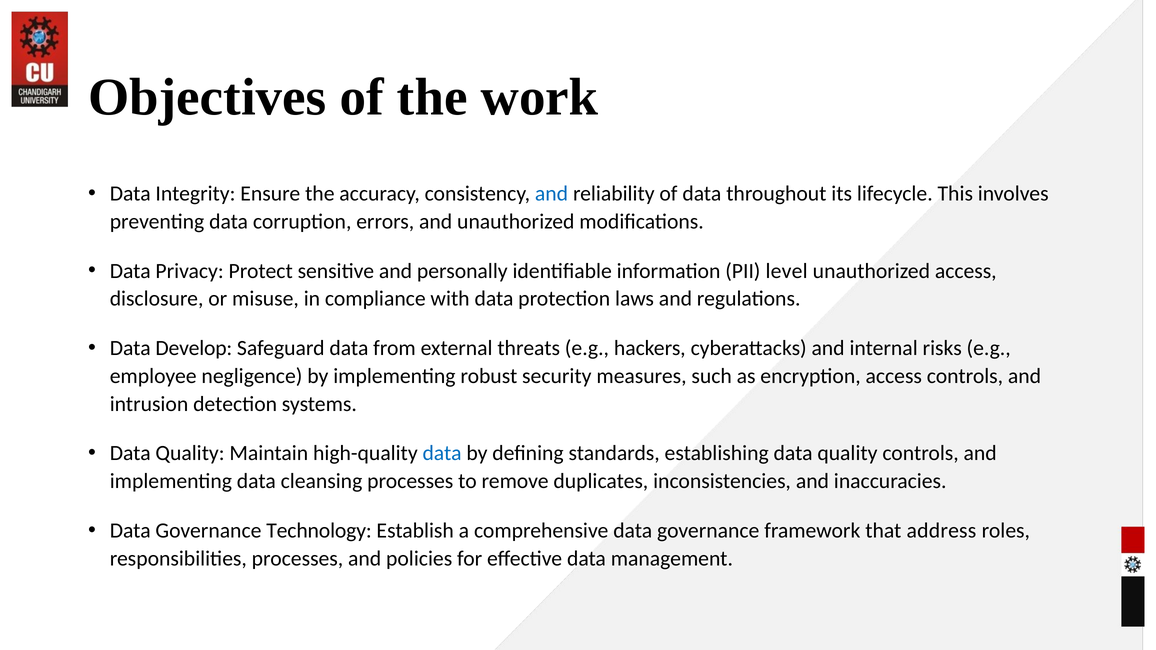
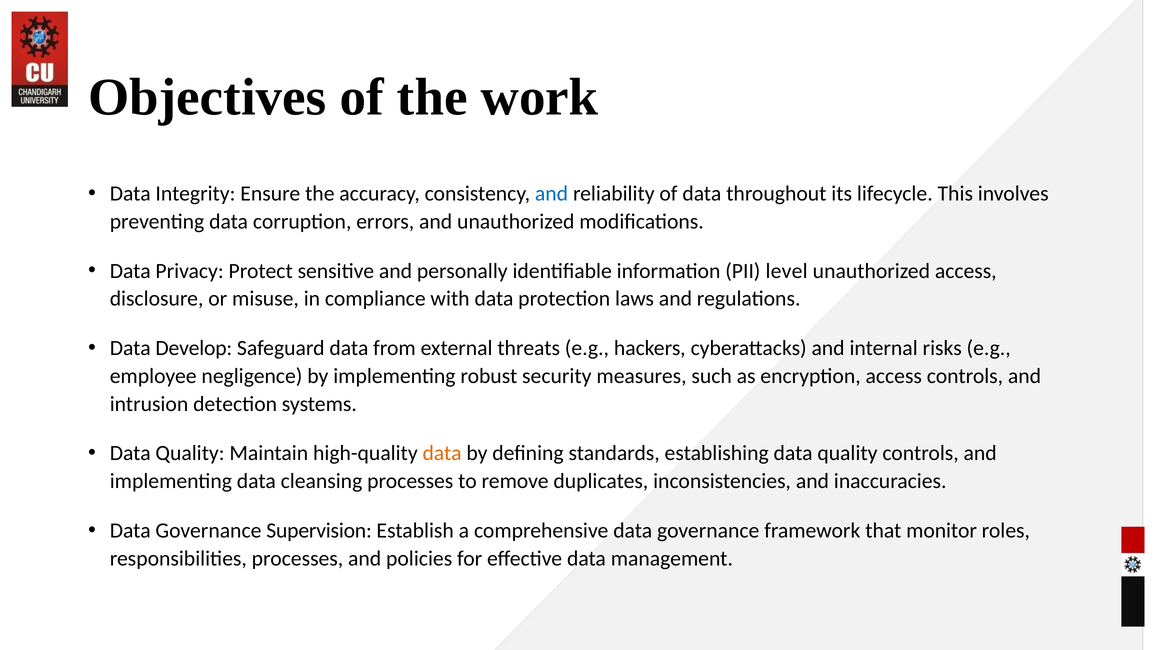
data at (442, 454) colour: blue -> orange
Technology: Technology -> Supervision
address: address -> monitor
